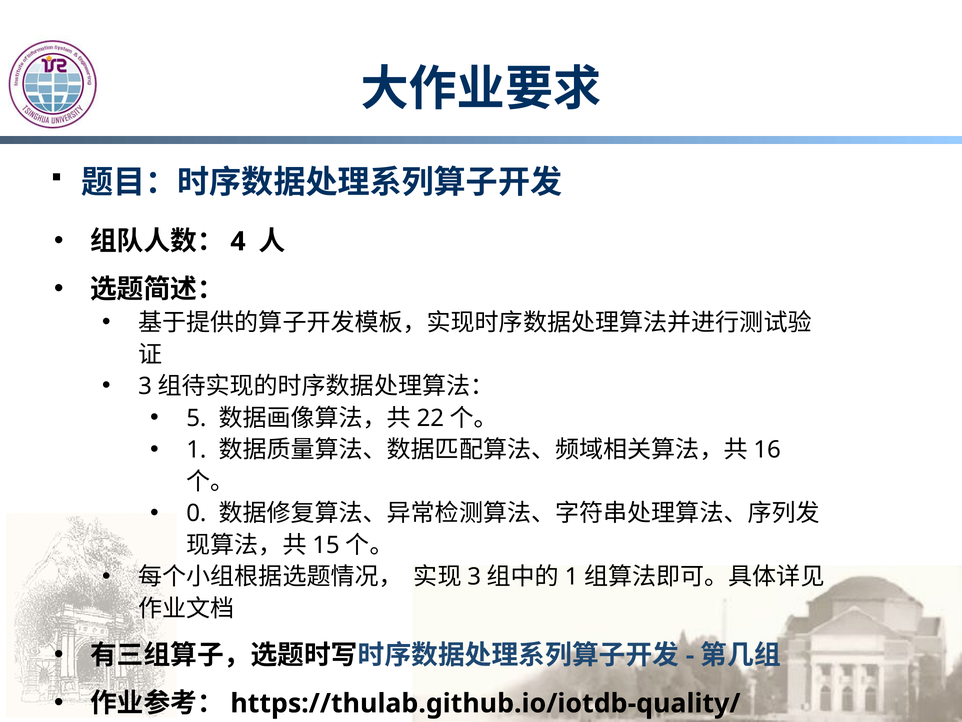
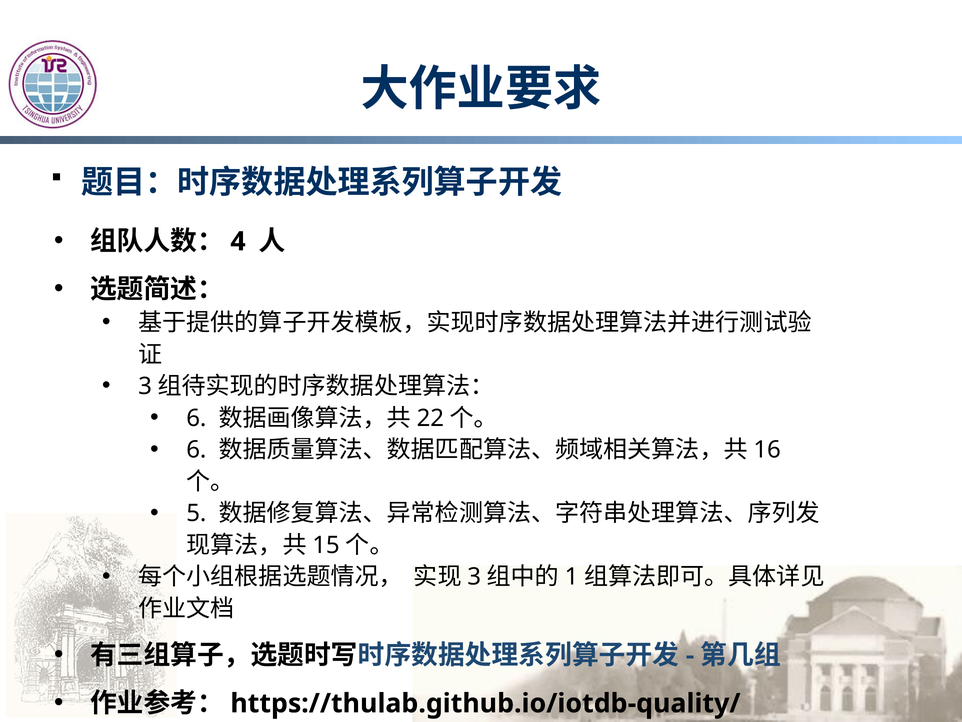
5 at (196, 418): 5 -> 6
1 at (196, 450): 1 -> 6
0: 0 -> 5
